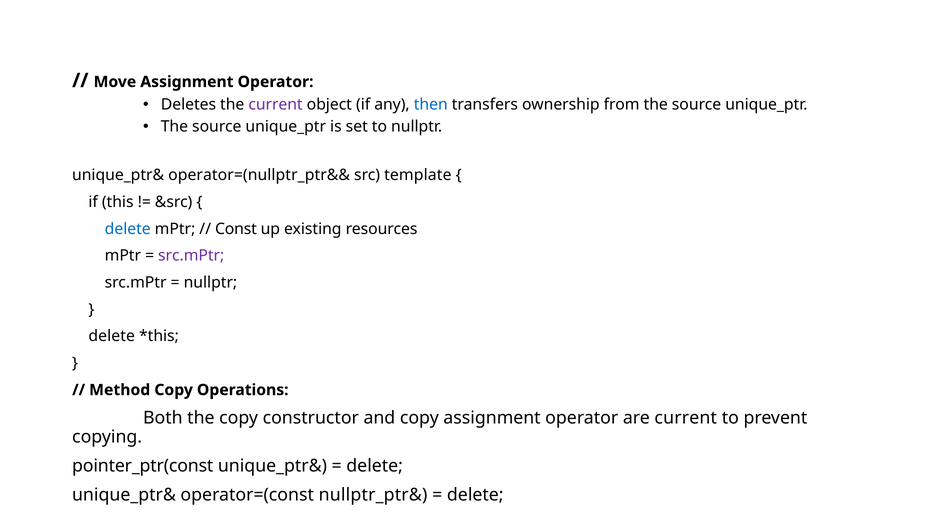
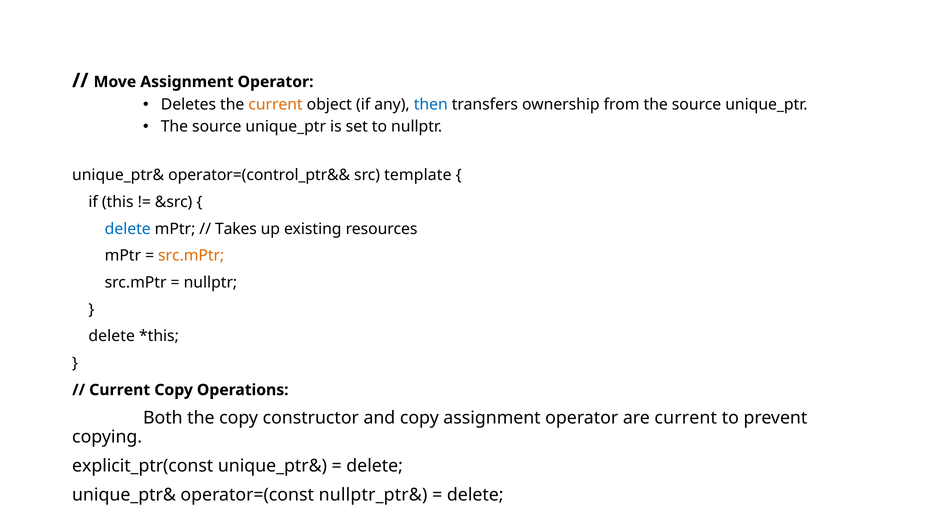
current at (276, 105) colour: purple -> orange
operator=(nullptr_ptr&&: operator=(nullptr_ptr&& -> operator=(control_ptr&&
Const: Const -> Takes
src.mPtr at (191, 256) colour: purple -> orange
Method at (120, 390): Method -> Current
pointer_ptr(const: pointer_ptr(const -> explicit_ptr(const
